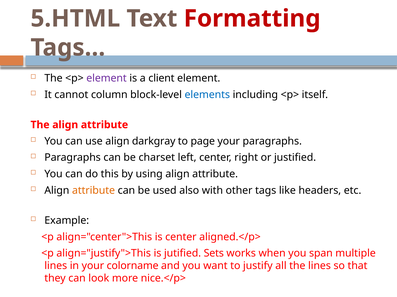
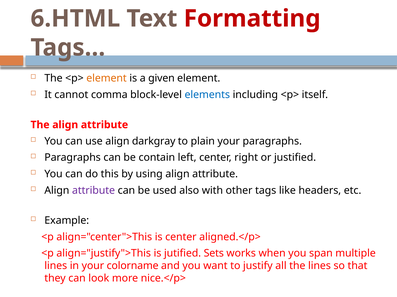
5.HTML: 5.HTML -> 6.HTML
element at (107, 78) colour: purple -> orange
client: client -> given
column: column -> comma
page: page -> plain
charset: charset -> contain
attribute at (94, 191) colour: orange -> purple
